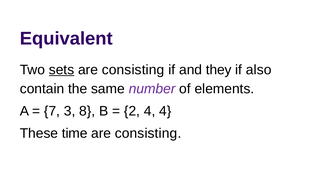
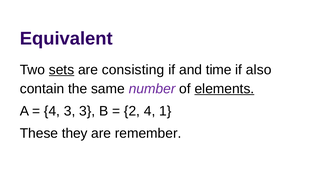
they: they -> time
elements underline: none -> present
7 at (52, 111): 7 -> 4
3 8: 8 -> 3
4 4: 4 -> 1
time: time -> they
consisting at (148, 133): consisting -> remember
